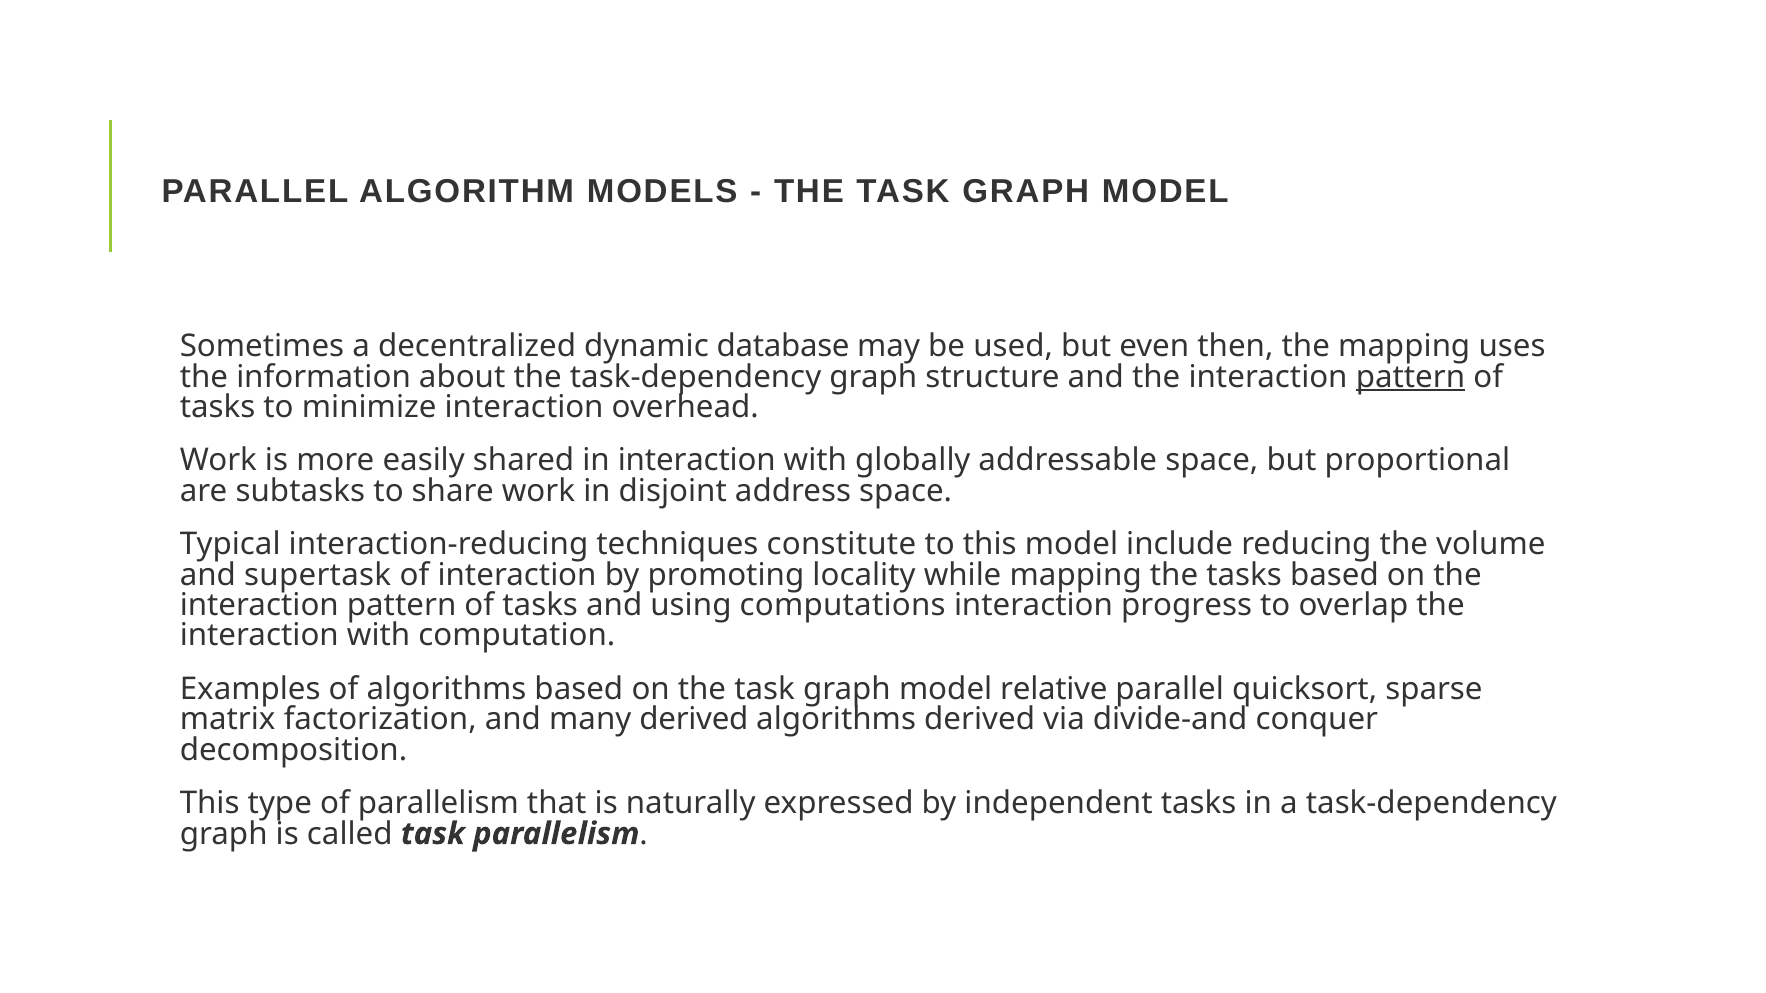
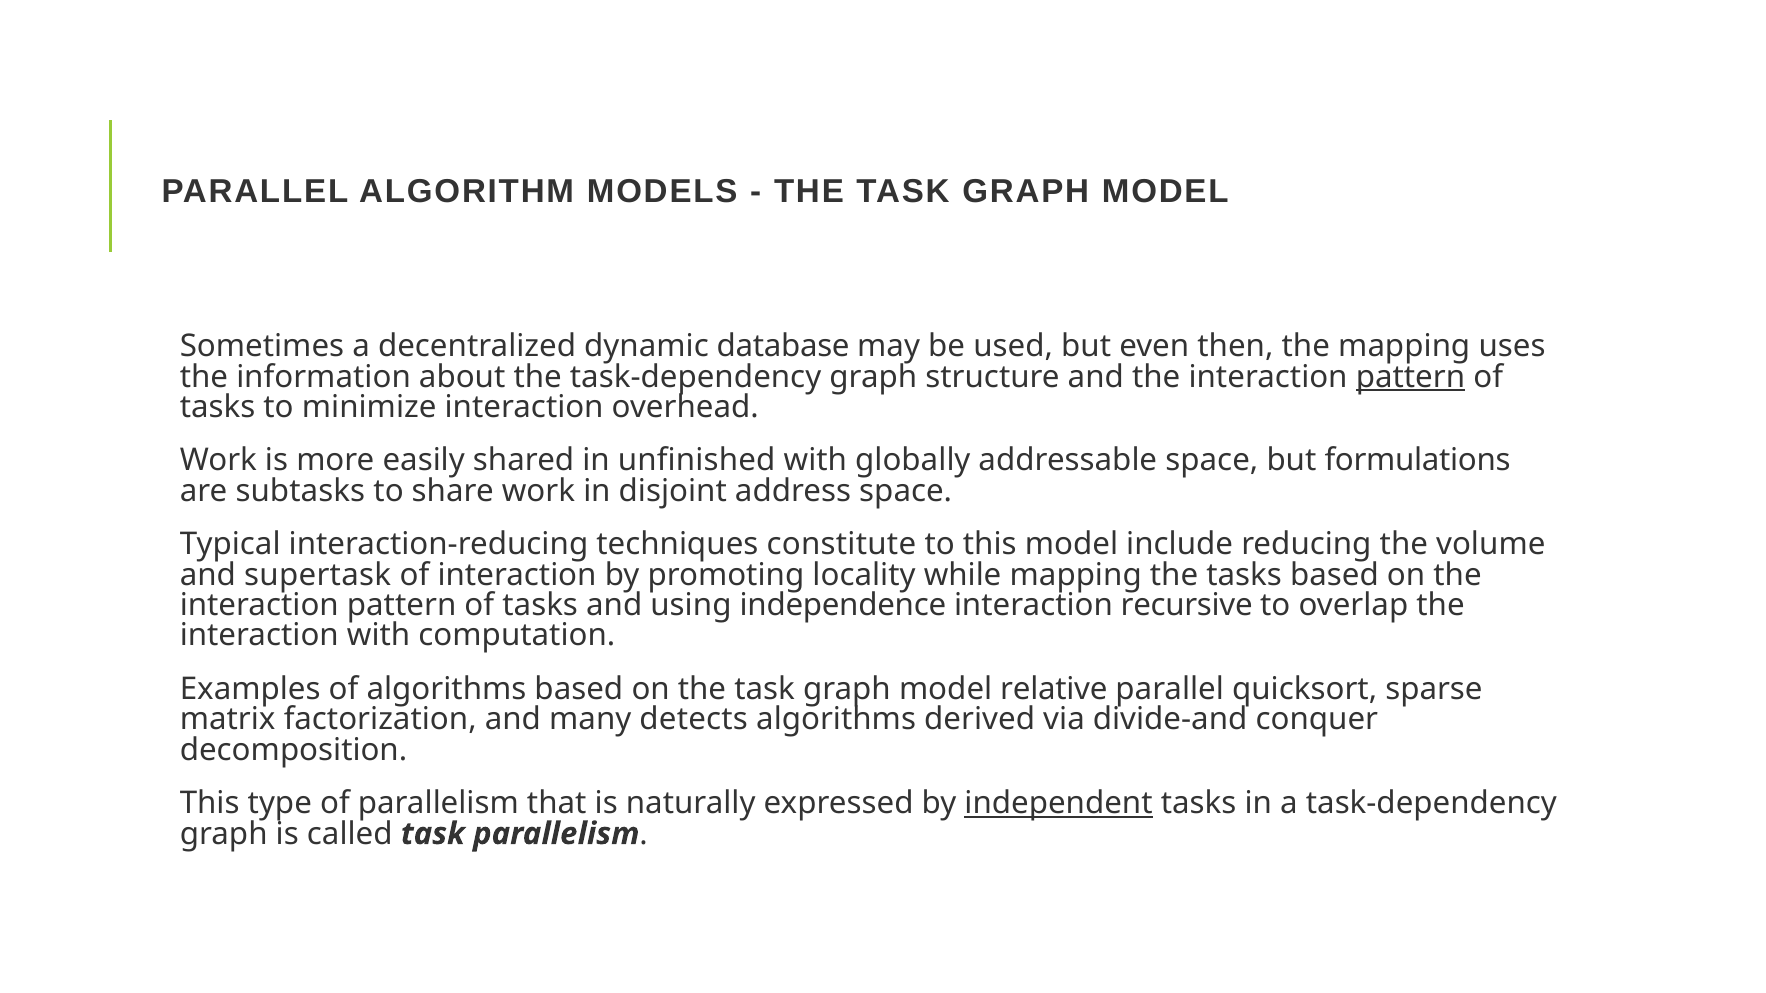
in interaction: interaction -> unfinished
proportional: proportional -> formulations
computations: computations -> independence
progress: progress -> recursive
many derived: derived -> detects
independent underline: none -> present
